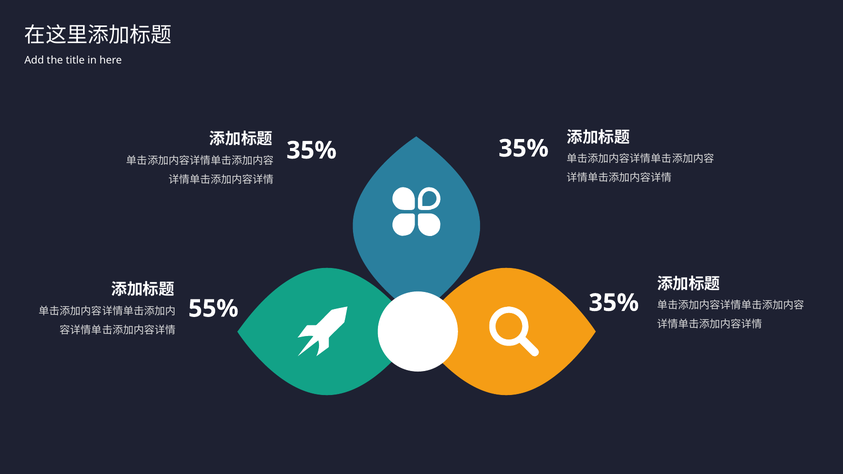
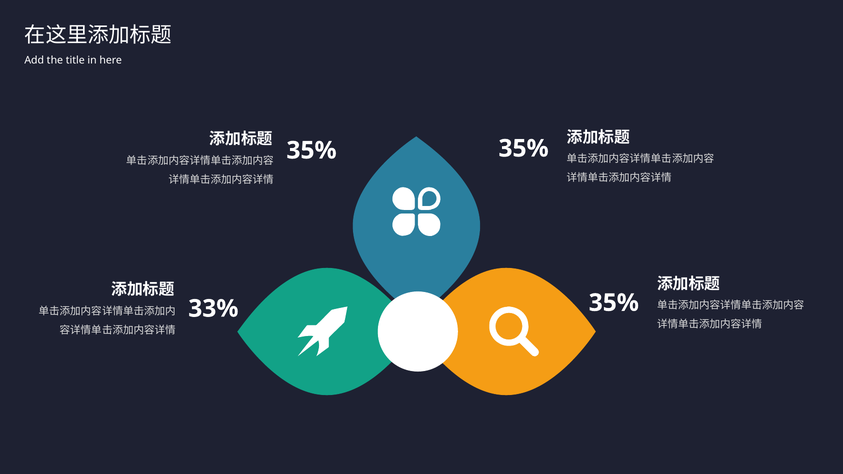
55%: 55% -> 33%
